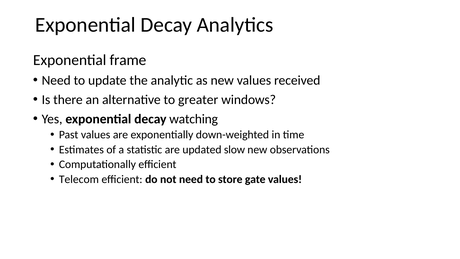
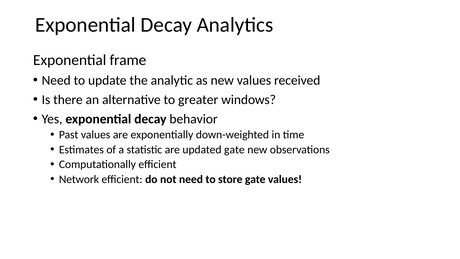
watching: watching -> behavior
updated slow: slow -> gate
Telecom: Telecom -> Network
